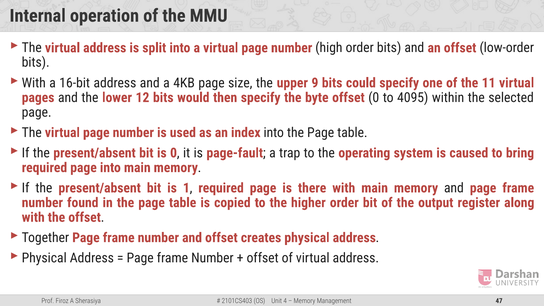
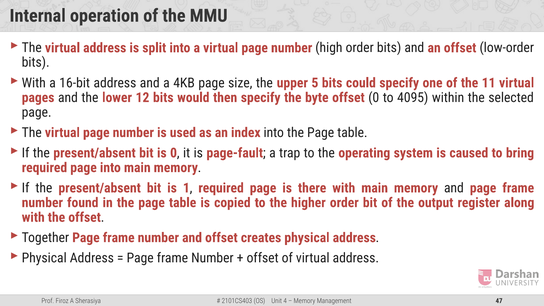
9: 9 -> 5
